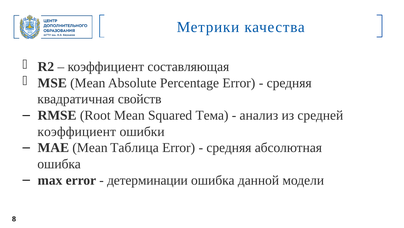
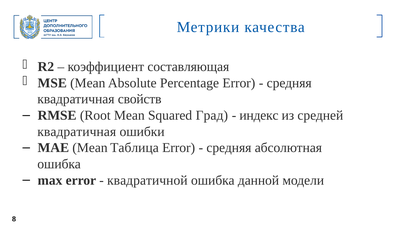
Тема: Тема -> Град
анализ: анализ -> индекс
коэффициент at (77, 131): коэффициент -> квадратичная
детерминации: детерминации -> квадратичной
